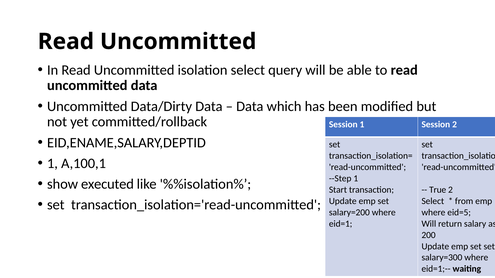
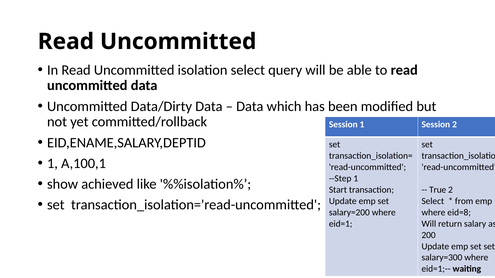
executed: executed -> achieved
eid=5: eid=5 -> eid=8
